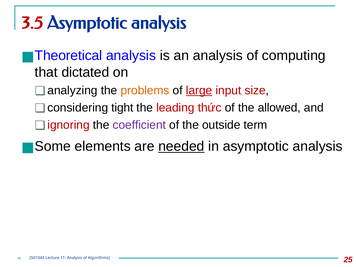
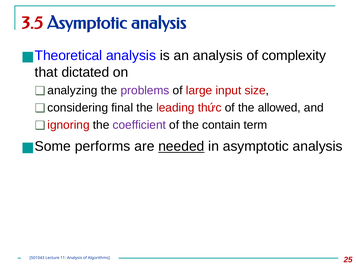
computing: computing -> complexity
problems colour: orange -> purple
large underline: present -> none
tight: tight -> final
outside: outside -> contain
elements: elements -> performs
